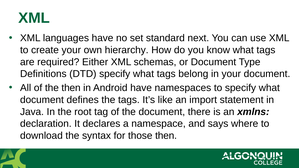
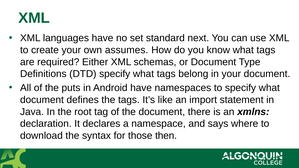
hierarchy: hierarchy -> assumes
the then: then -> puts
